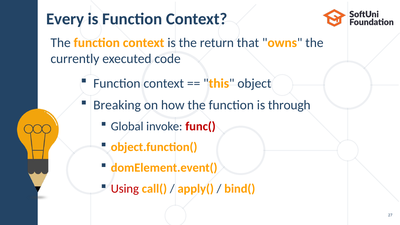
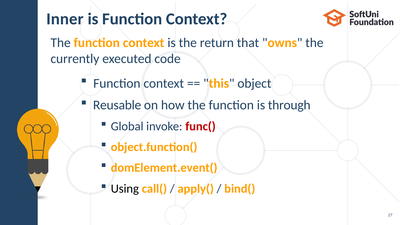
Every: Every -> Inner
Breaking: Breaking -> Reusable
Using colour: red -> black
